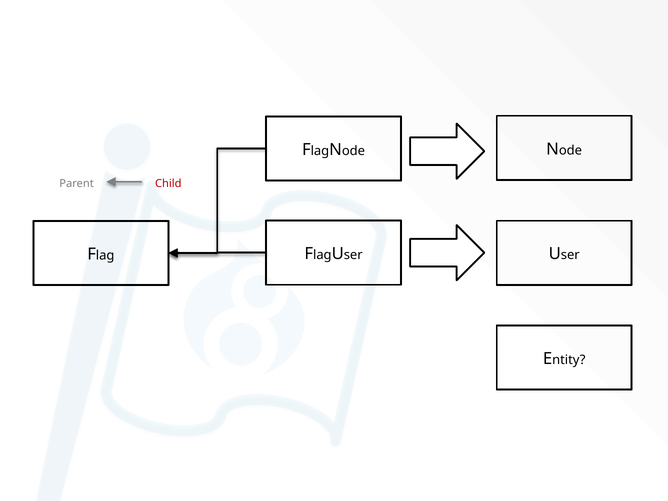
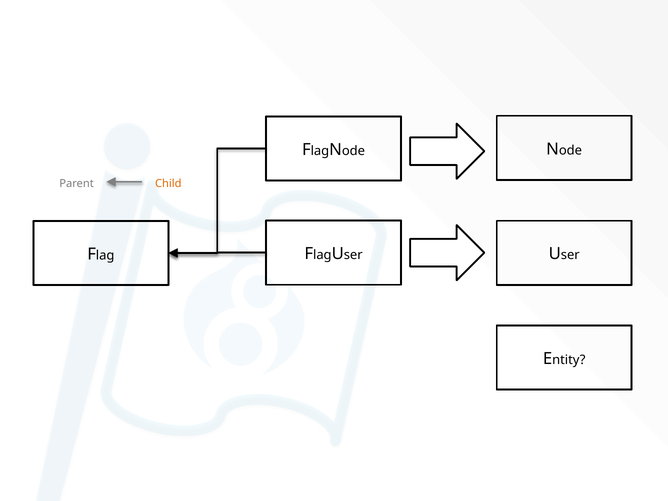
Child colour: red -> orange
